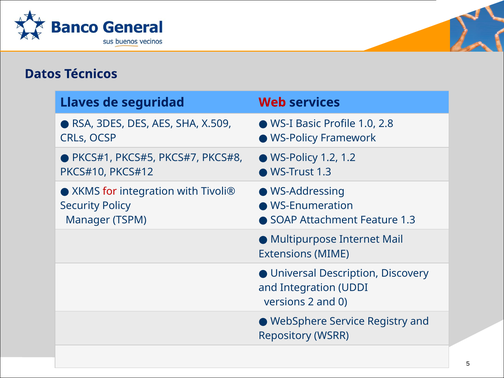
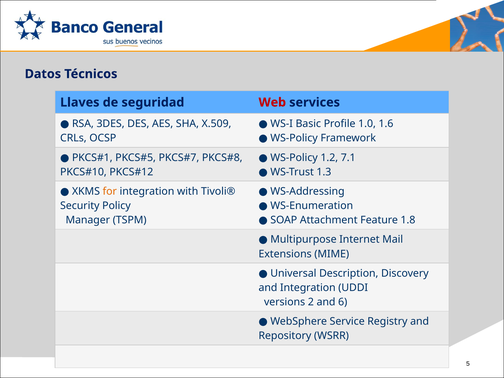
2.8: 2.8 -> 1.6
1.2 1.2: 1.2 -> 7.1
for colour: red -> orange
Feature 1.3: 1.3 -> 1.8
0: 0 -> 6
